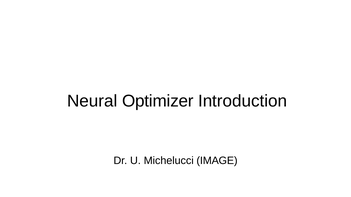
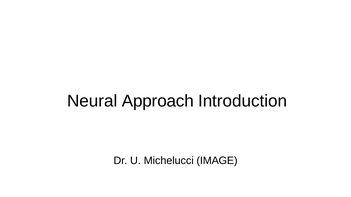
Optimizer: Optimizer -> Approach
